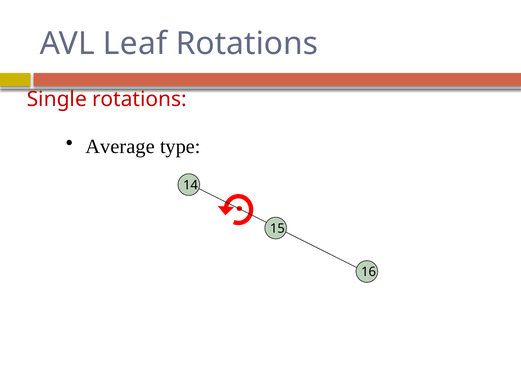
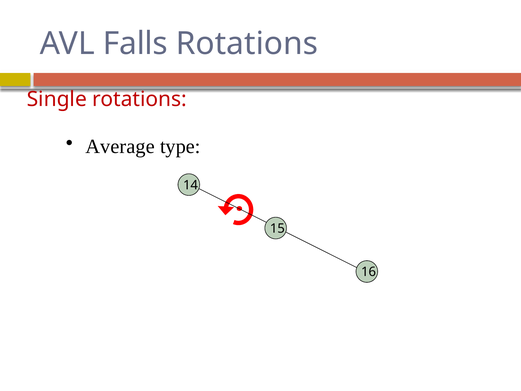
Leaf: Leaf -> Falls
